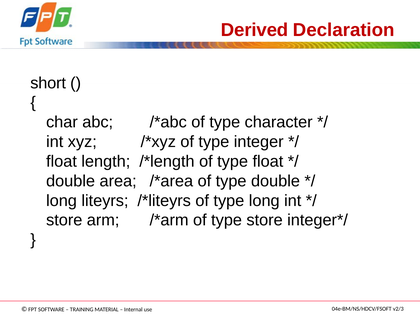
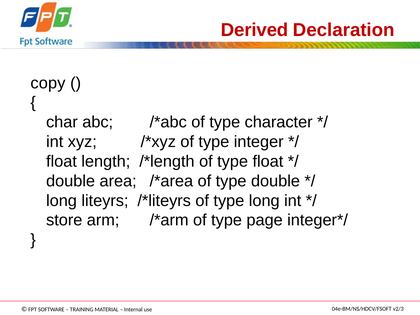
short: short -> copy
type store: store -> page
